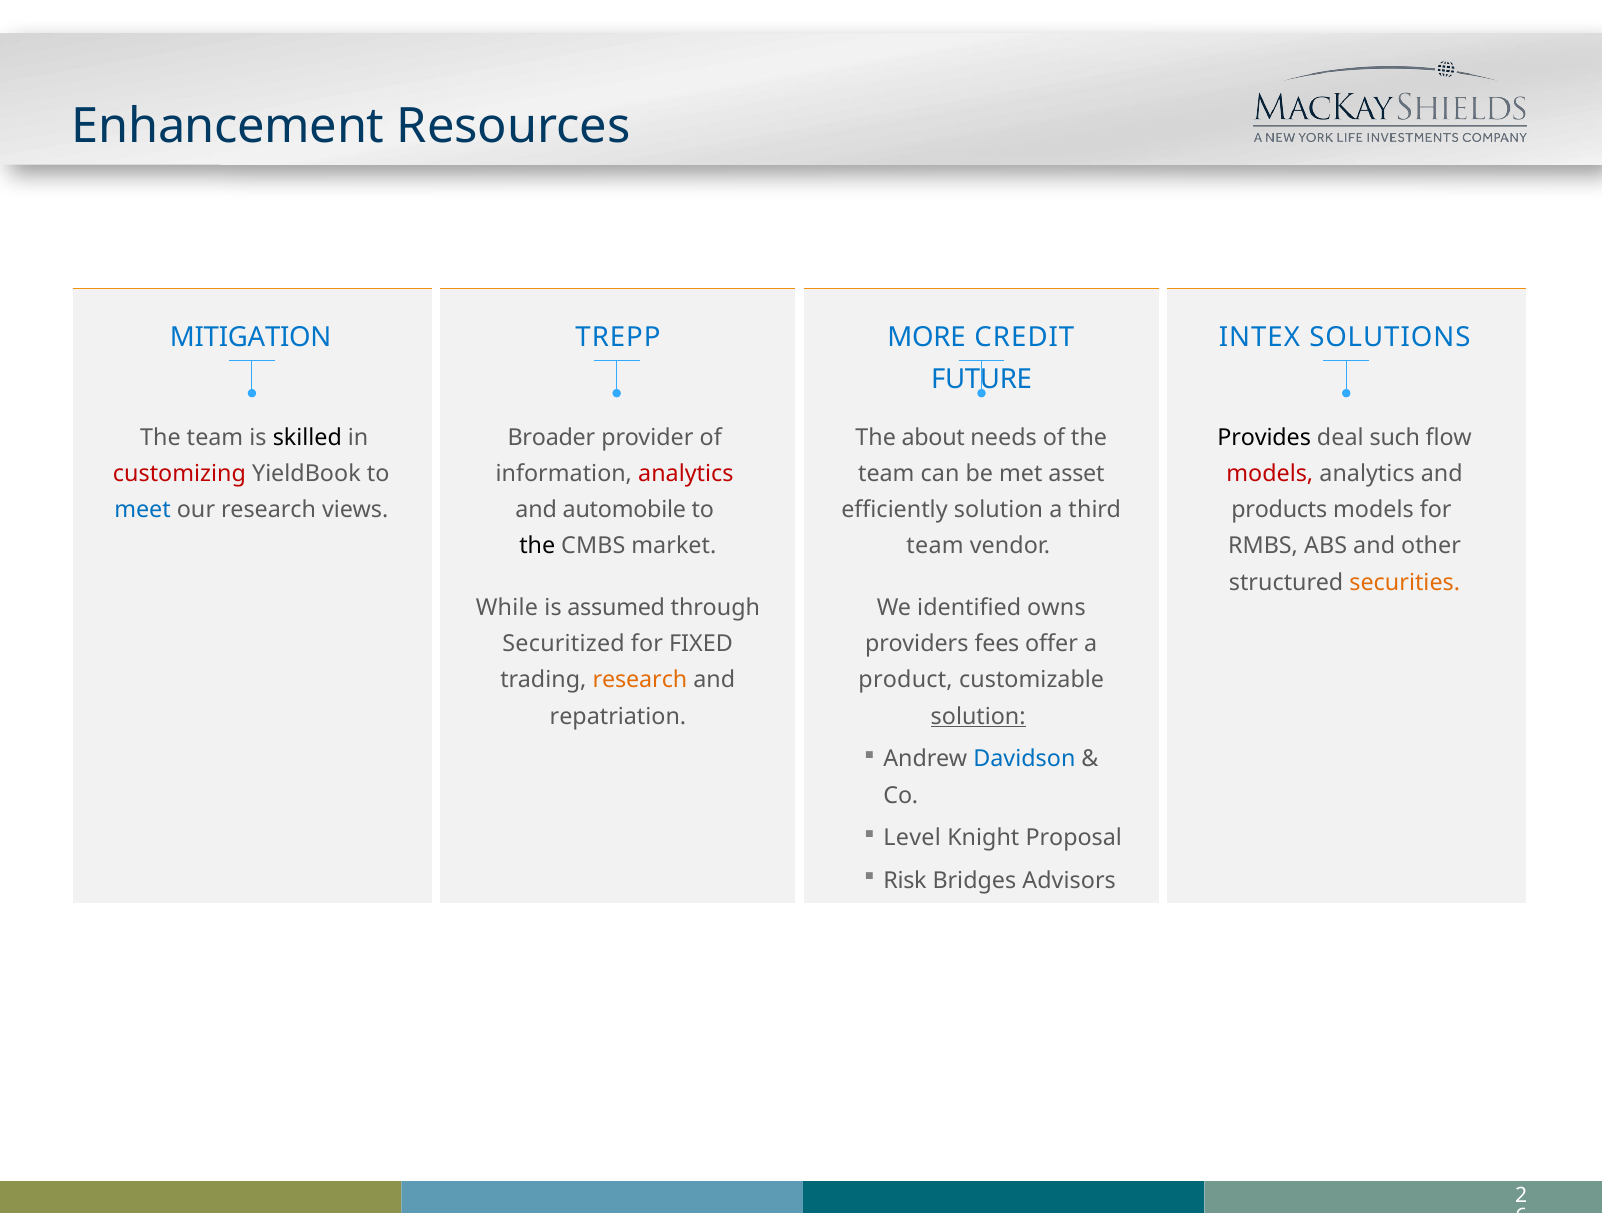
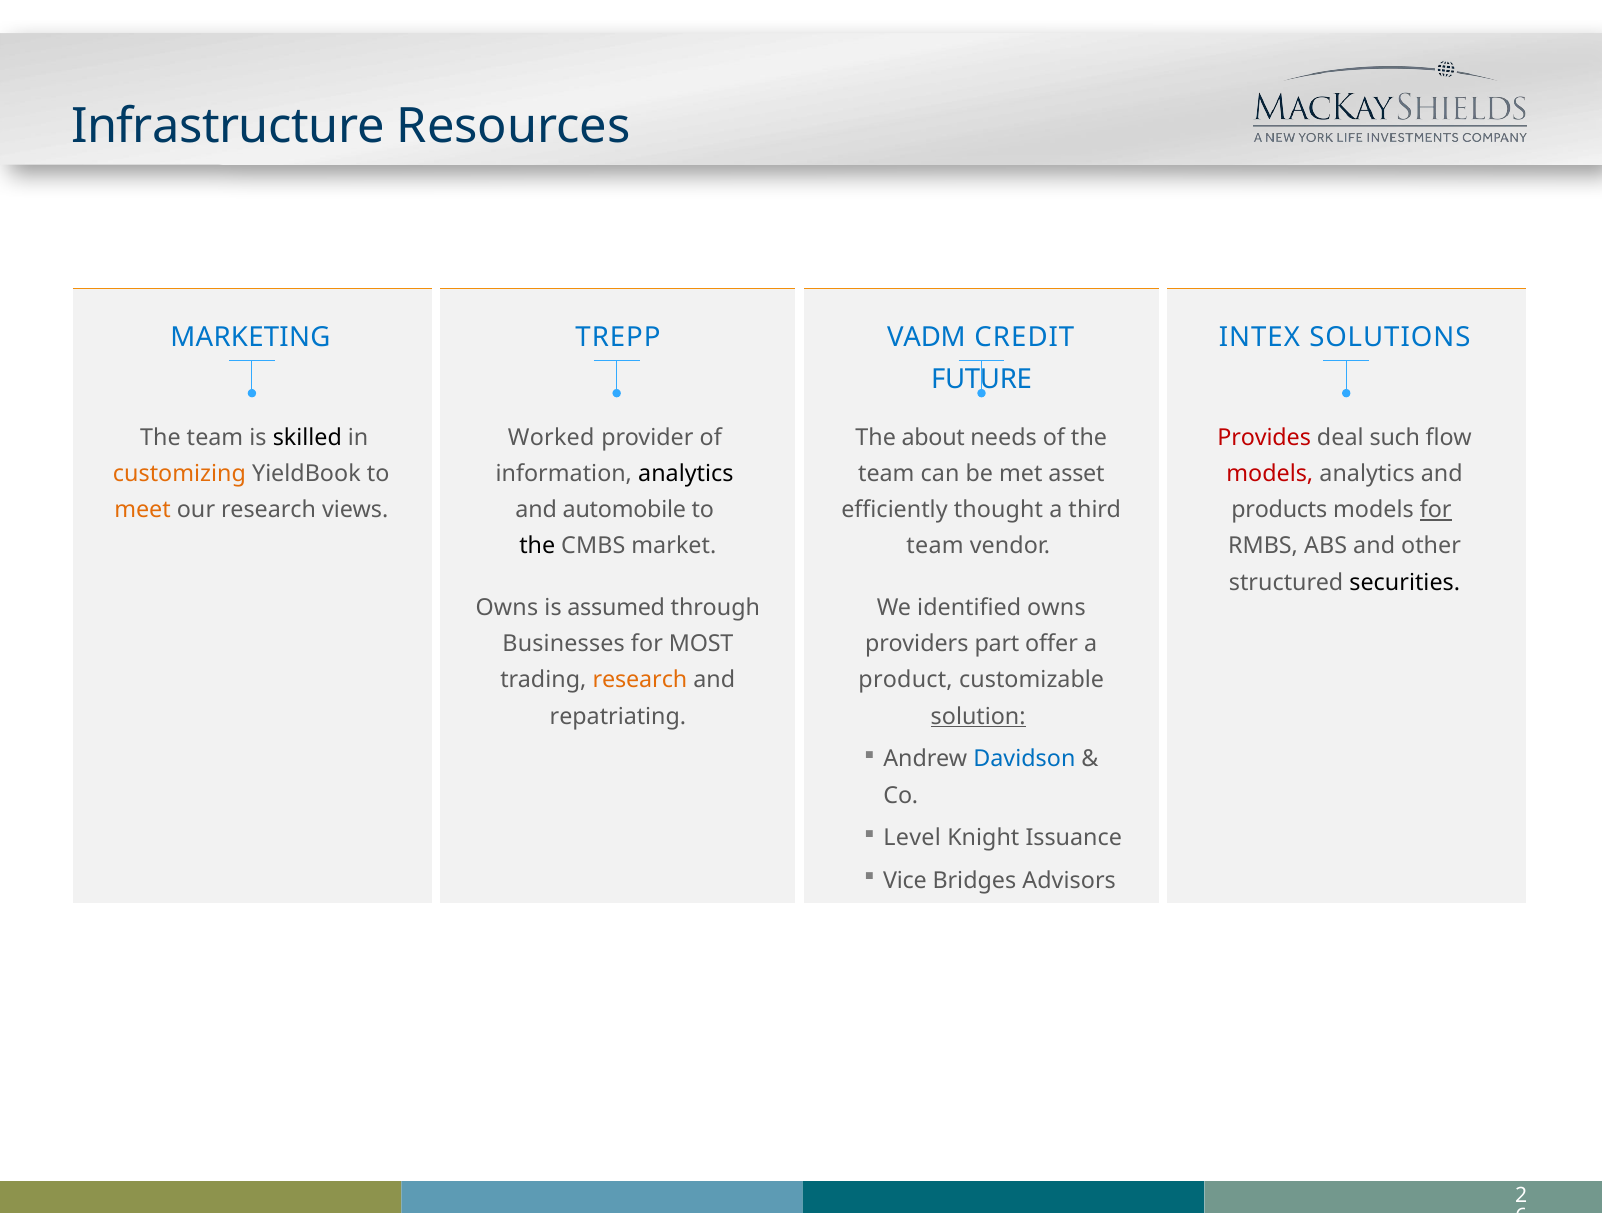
Enhancement: Enhancement -> Infrastructure
MITIGATION: MITIGATION -> MARKETING
MORE: MORE -> VADM
Broader: Broader -> Worked
Provides colour: black -> red
customizing colour: red -> orange
analytics at (686, 474) colour: red -> black
meet colour: blue -> orange
efficiently solution: solution -> thought
for at (1436, 510) underline: none -> present
securities colour: orange -> black
While at (507, 608): While -> Owns
Securitized: Securitized -> Businesses
FIXED: FIXED -> MOST
fees: fees -> part
repatriation: repatriation -> repatriating
Proposal: Proposal -> Issuance
Risk: Risk -> Vice
